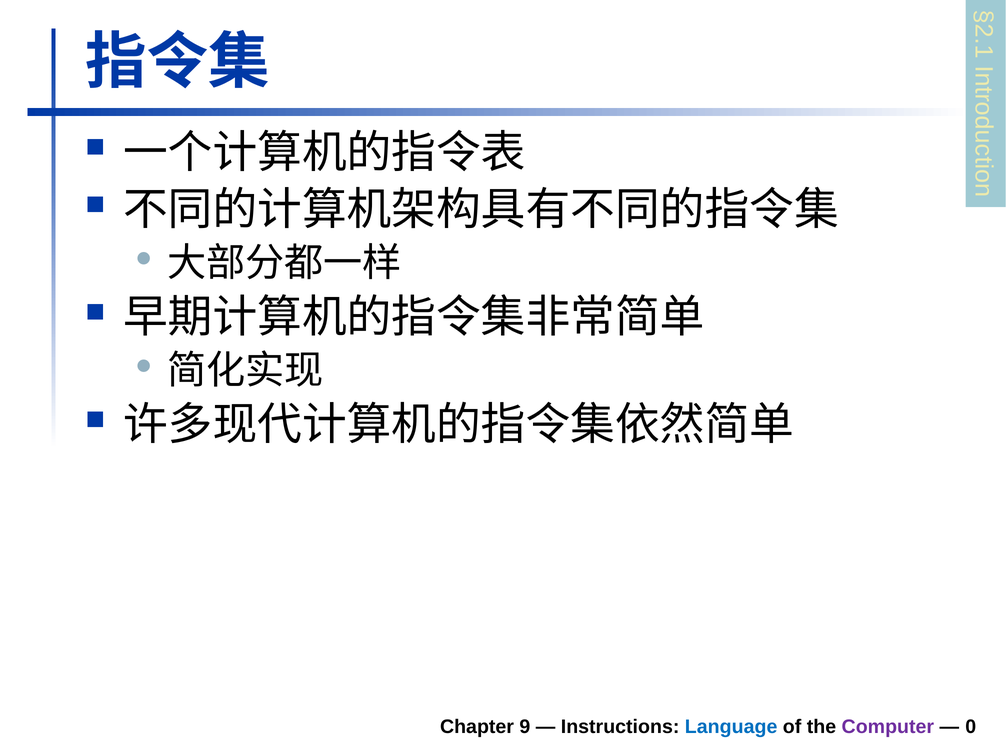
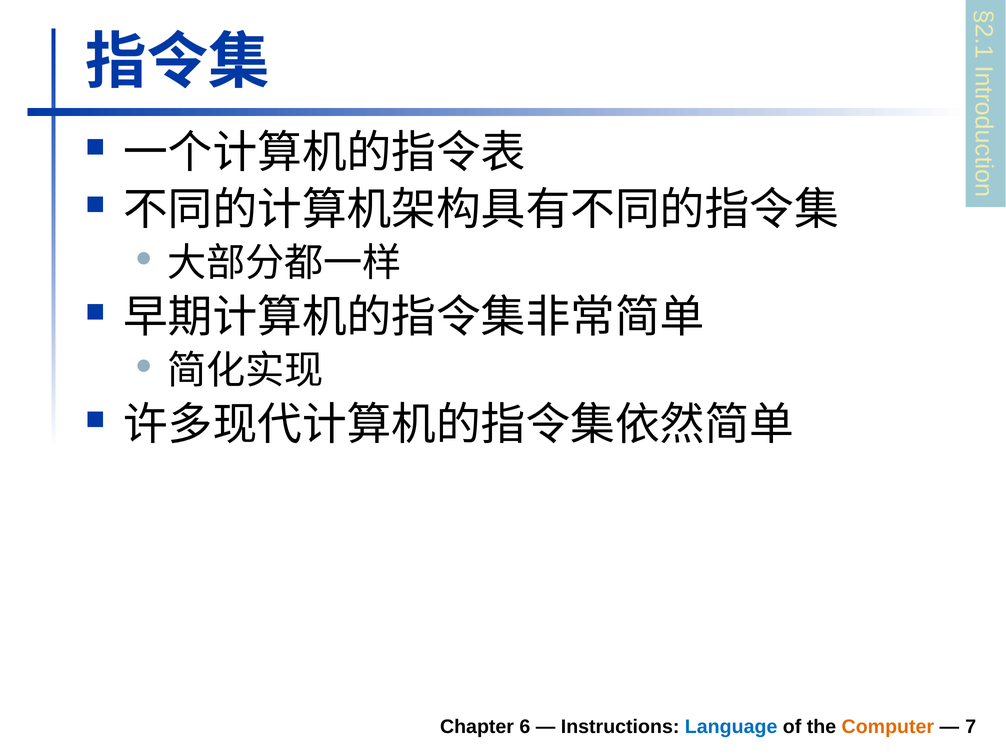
9: 9 -> 6
Computer colour: purple -> orange
0: 0 -> 7
